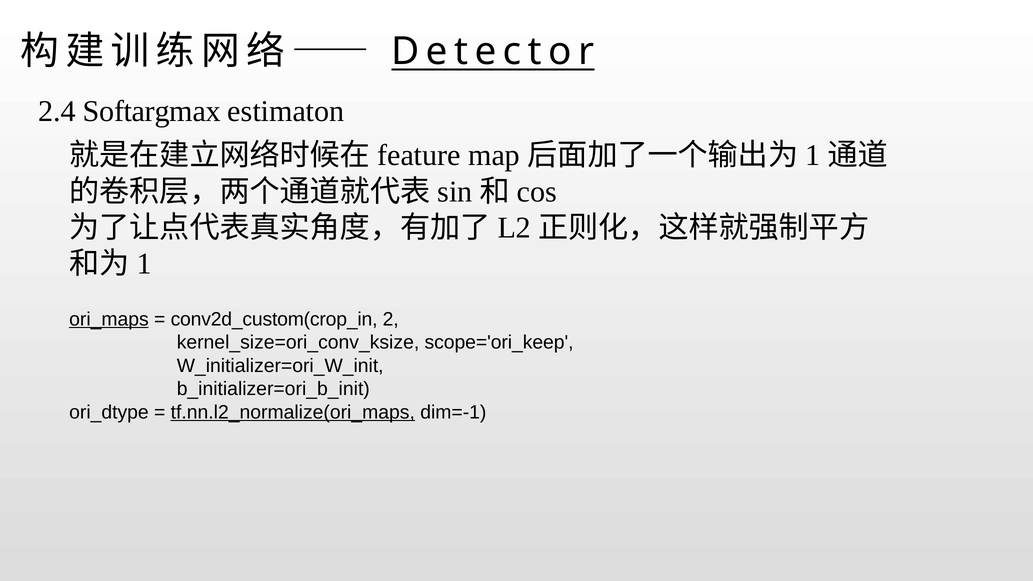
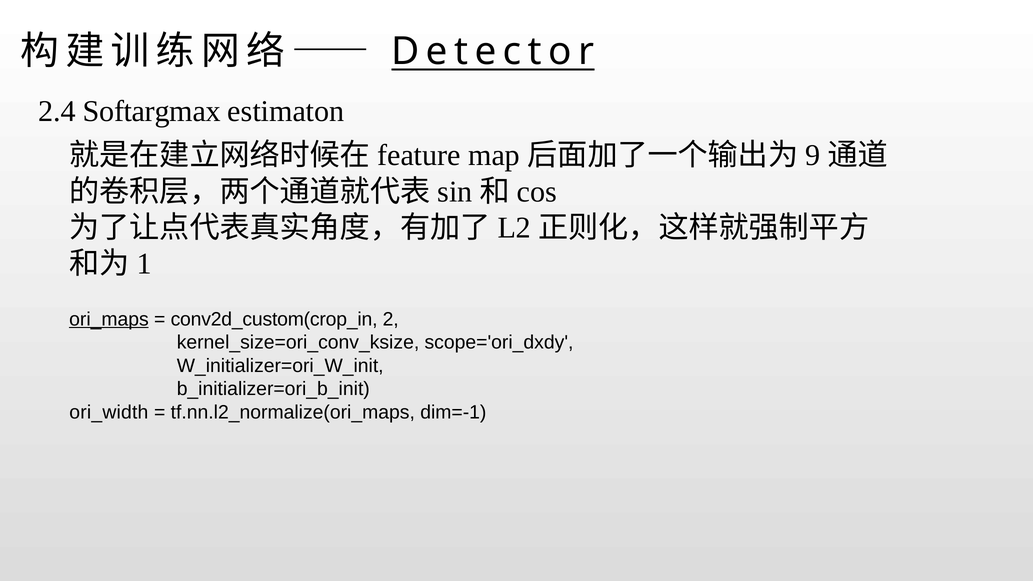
1 at (813, 155): 1 -> 9
scope='ori_keep: scope='ori_keep -> scope='ori_dxdy
ori_dtype: ori_dtype -> ori_width
tf.nn.l2_normalize(ori_maps underline: present -> none
